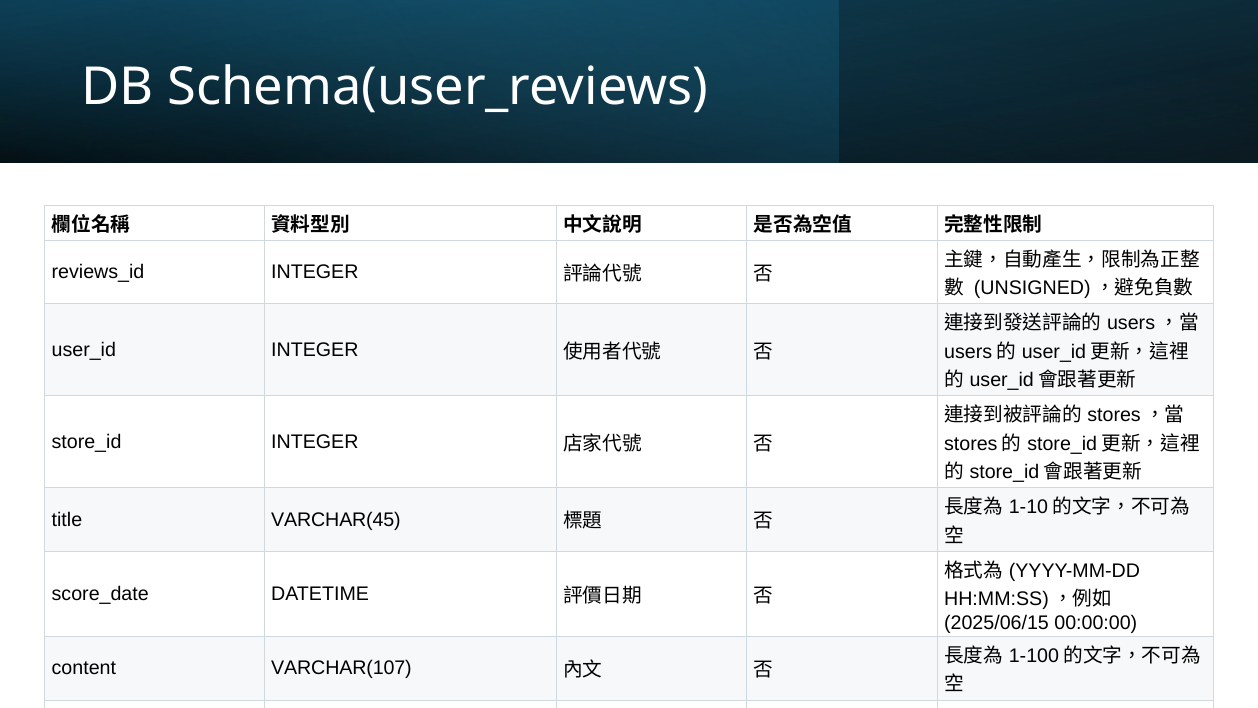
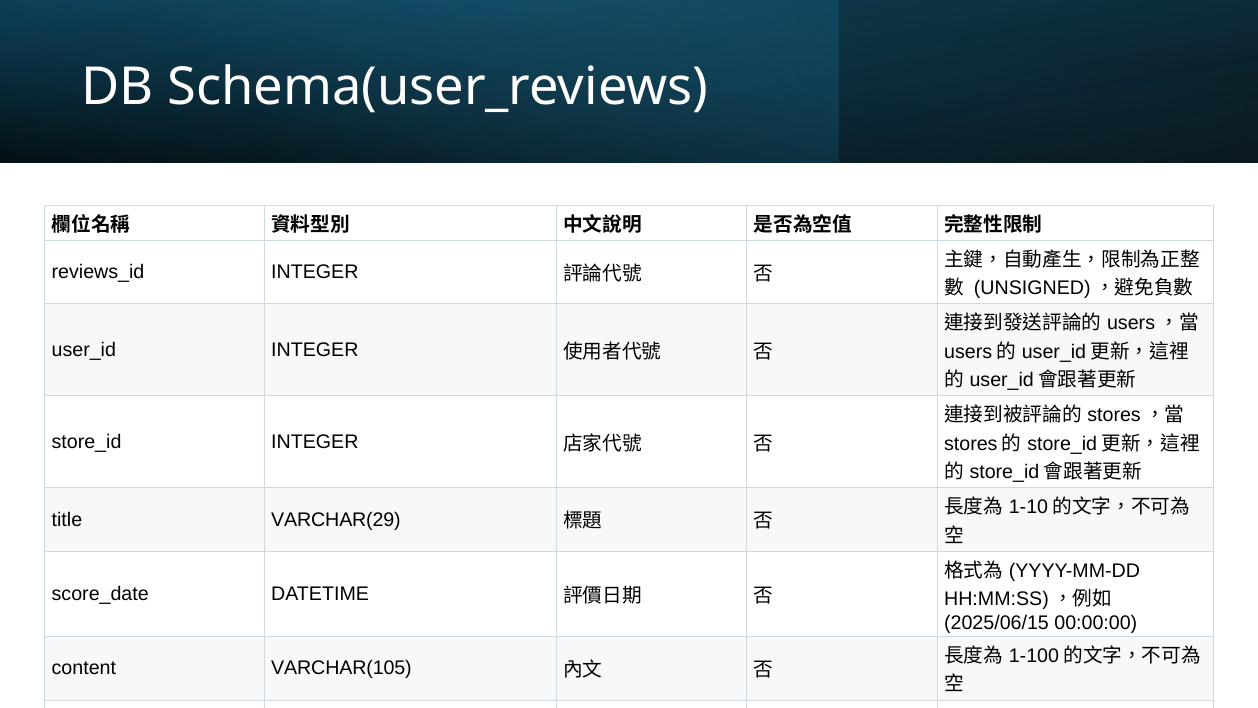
VARCHAR(45: VARCHAR(45 -> VARCHAR(29
VARCHAR(107: VARCHAR(107 -> VARCHAR(105
